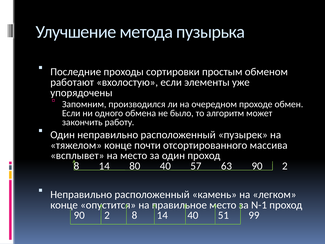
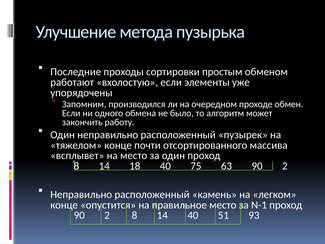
80: 80 -> 18
57: 57 -> 75
99: 99 -> 93
